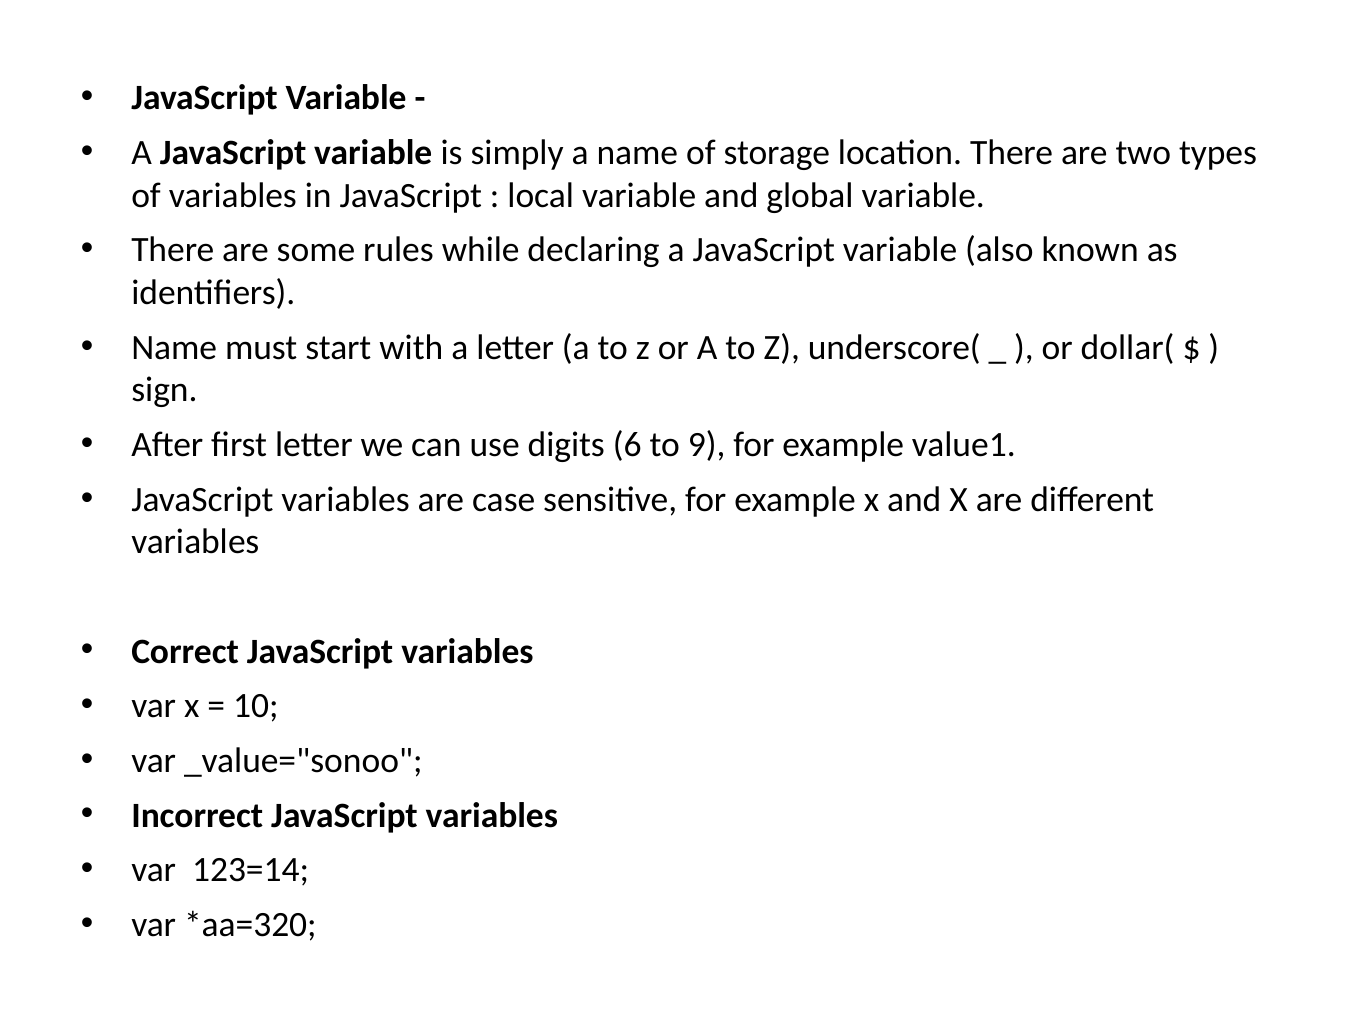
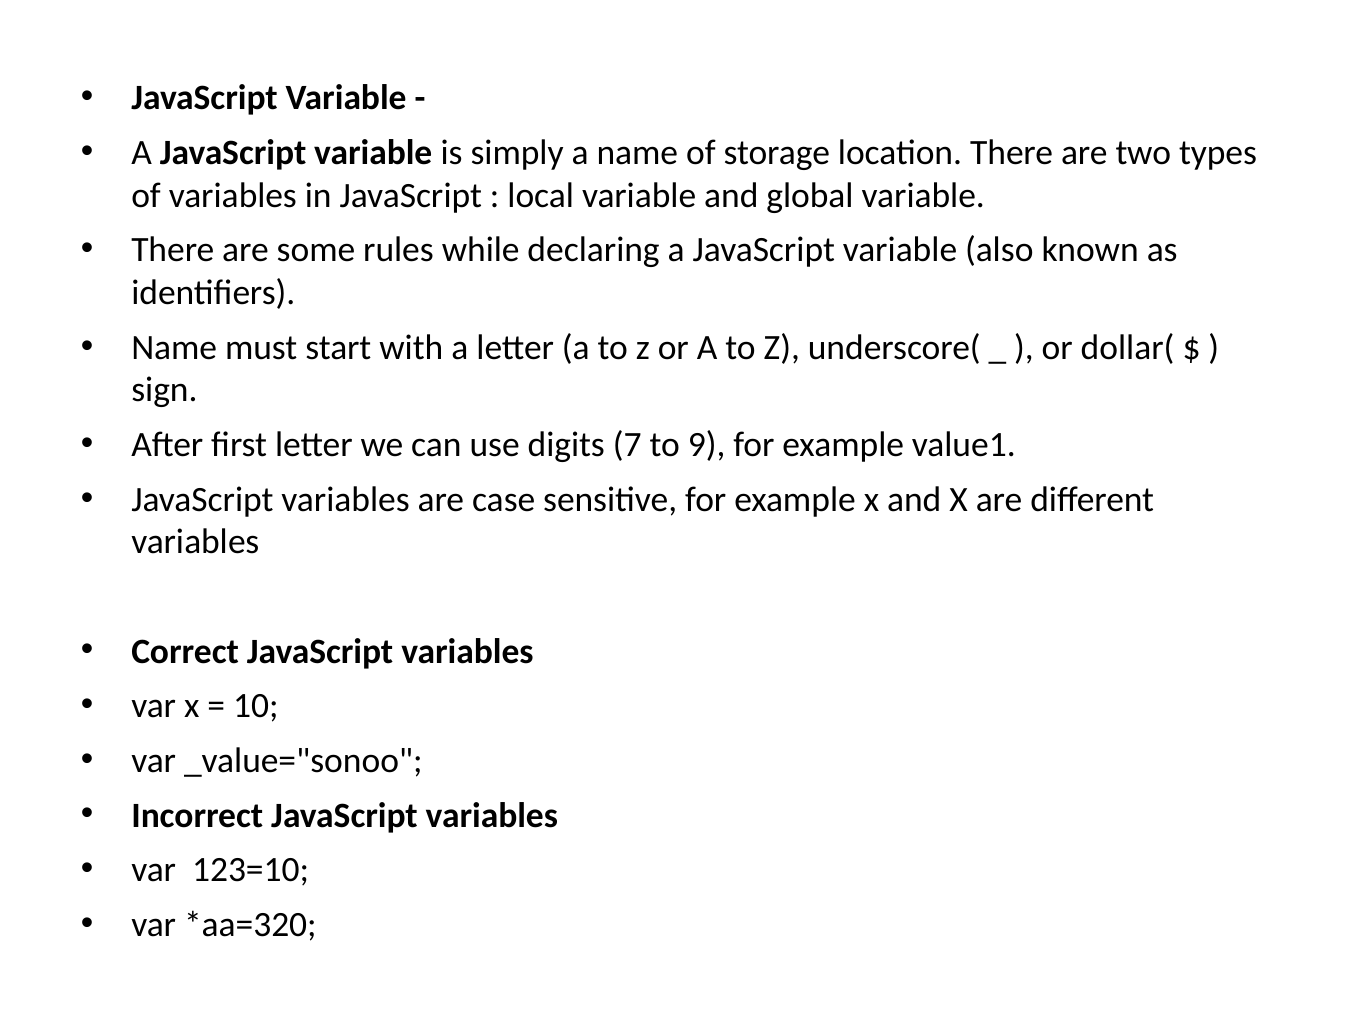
6: 6 -> 7
123=14: 123=14 -> 123=10
